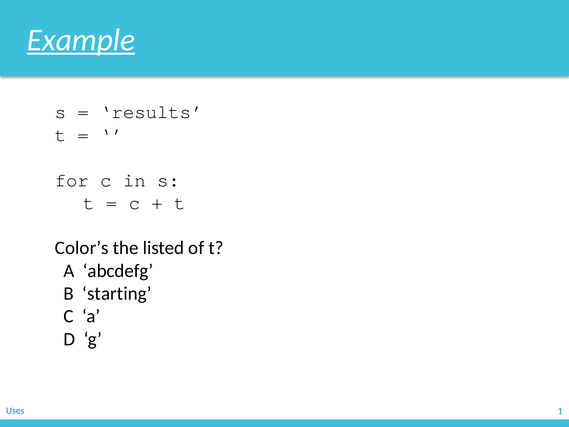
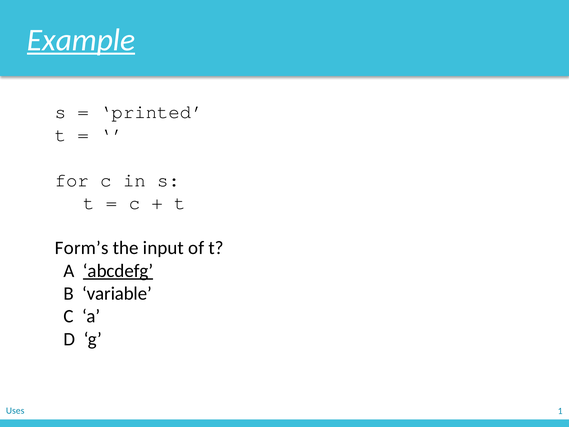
results: results -> printed
Color’s: Color’s -> Form’s
listed: listed -> input
abcdefg underline: none -> present
starting: starting -> variable
